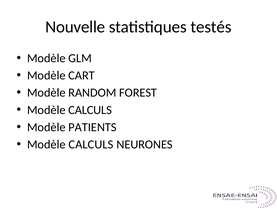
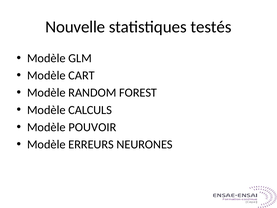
PATIENTS: PATIENTS -> POUVOIR
CALCULS at (91, 144): CALCULS -> ERREURS
